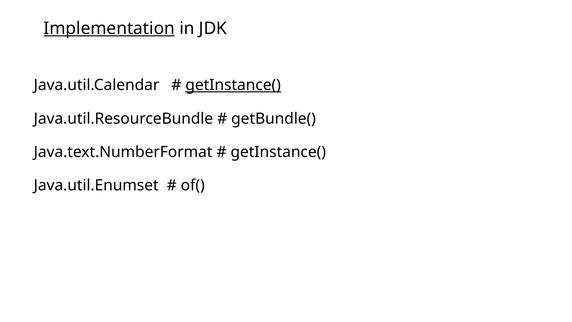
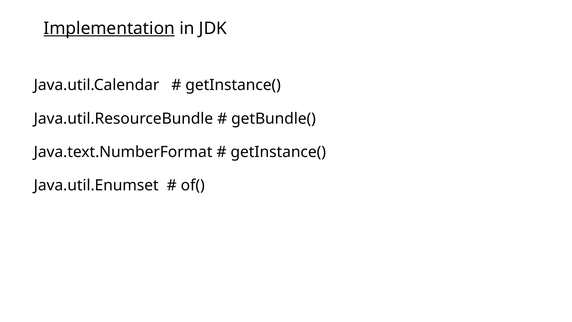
getInstance( at (233, 85) underline: present -> none
